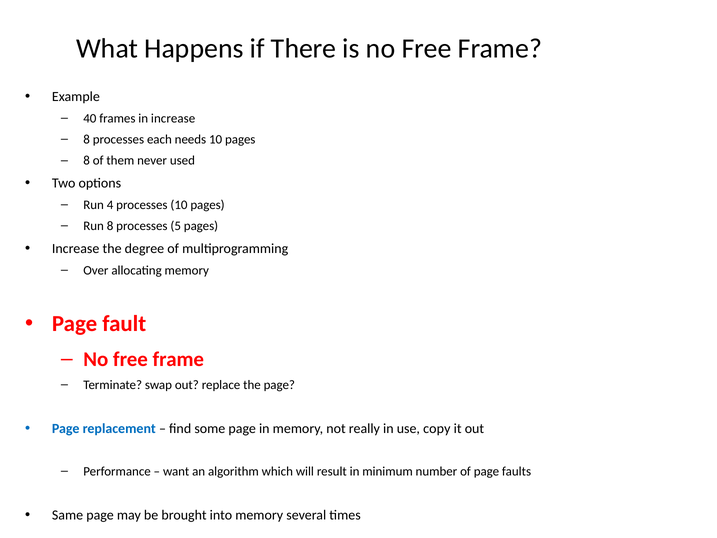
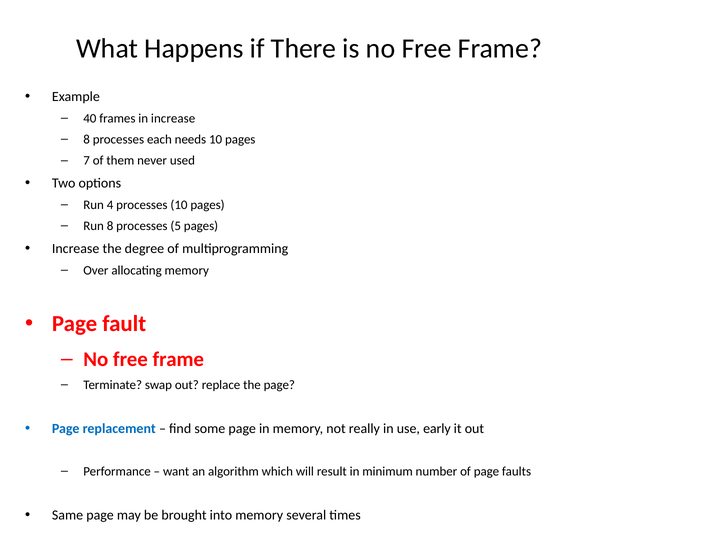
8 at (87, 161): 8 -> 7
copy: copy -> early
